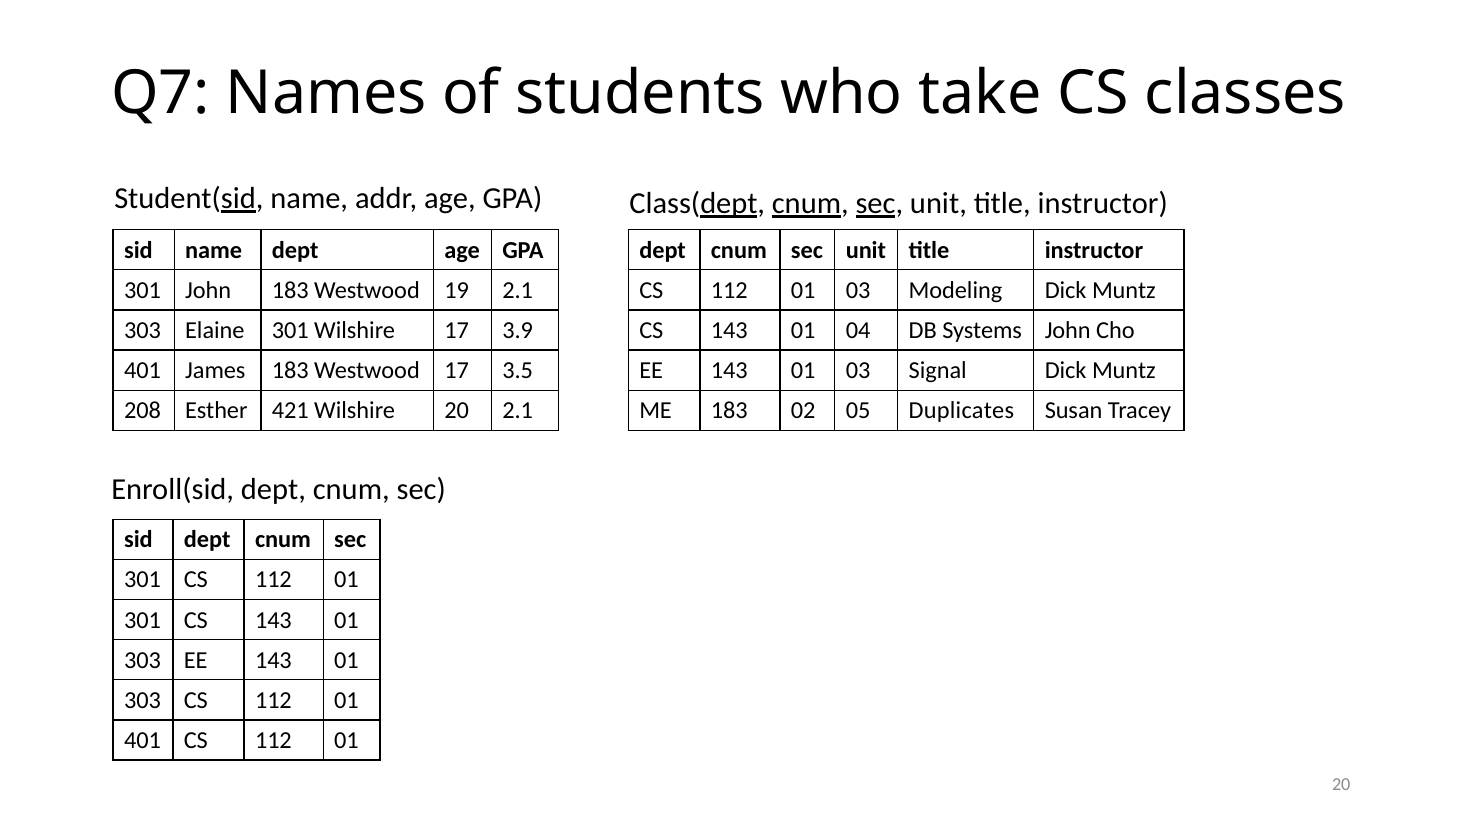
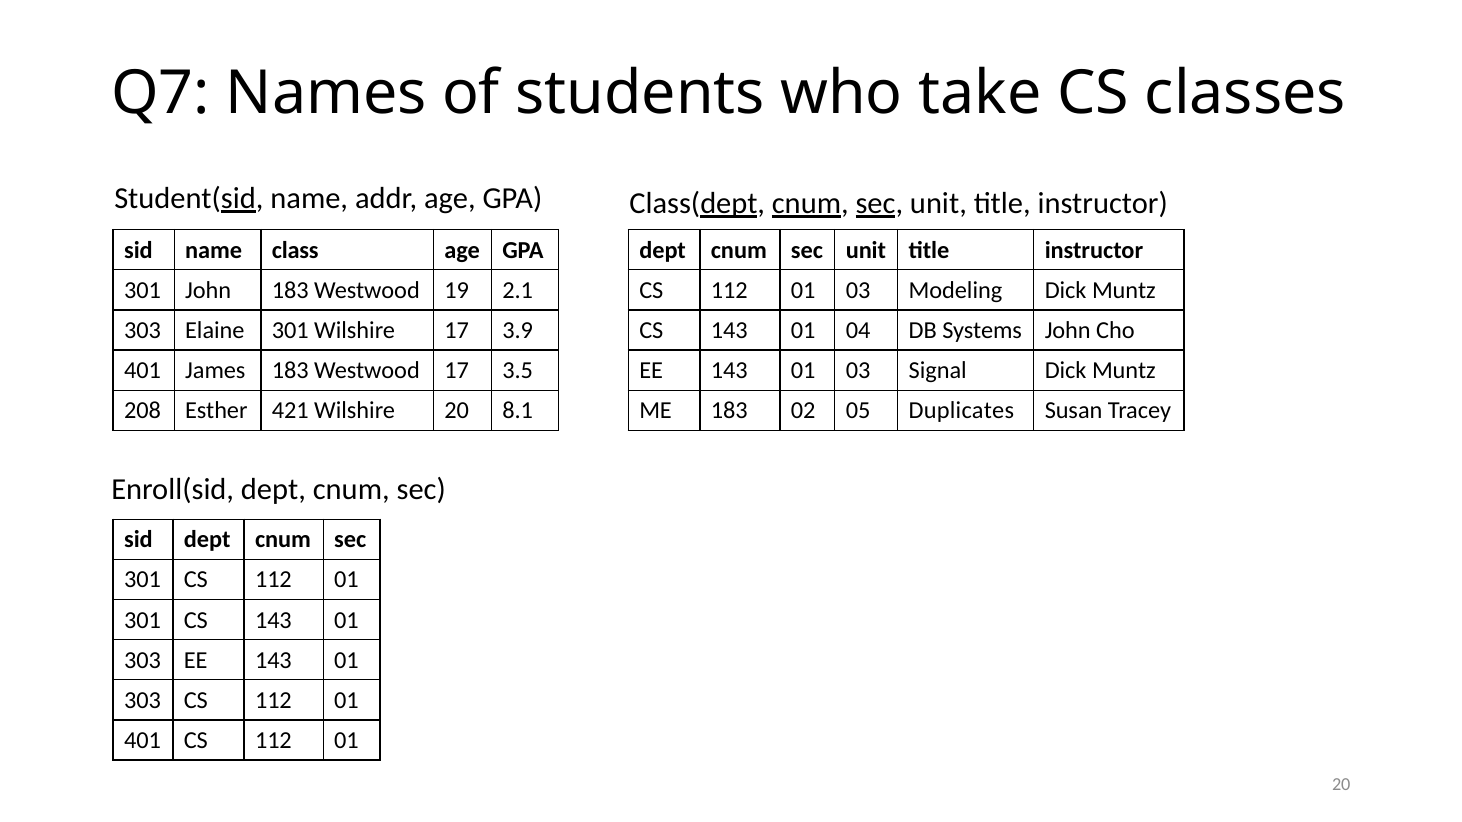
name dept: dept -> class
20 2.1: 2.1 -> 8.1
